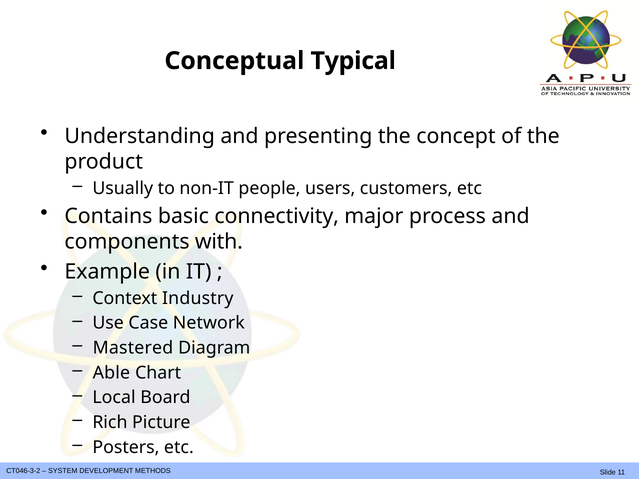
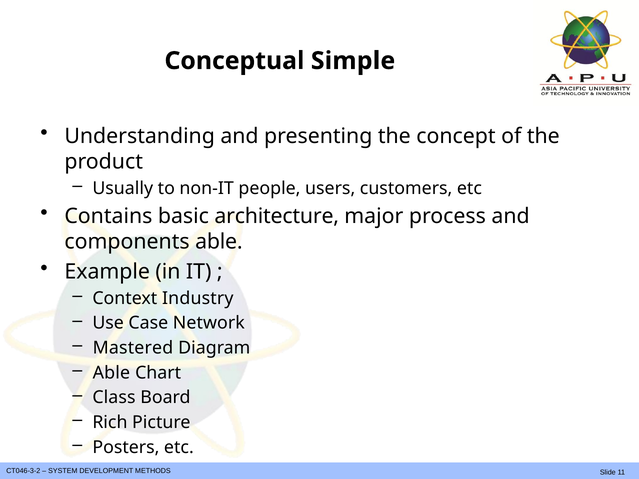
Typical: Typical -> Simple
connectivity: connectivity -> architecture
components with: with -> able
Local: Local -> Class
